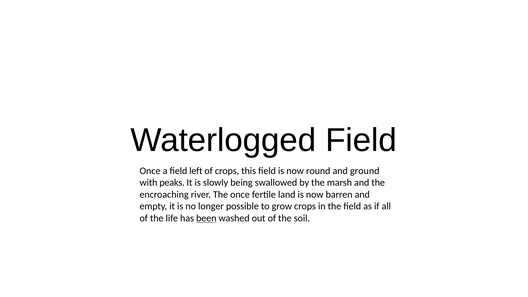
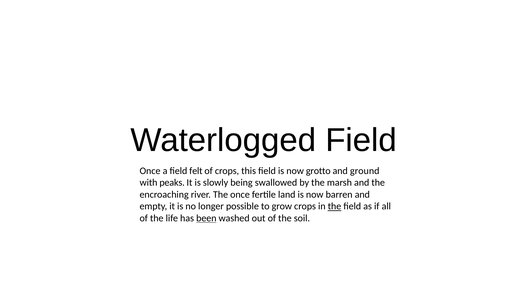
left: left -> felt
round: round -> grotto
the at (334, 206) underline: none -> present
